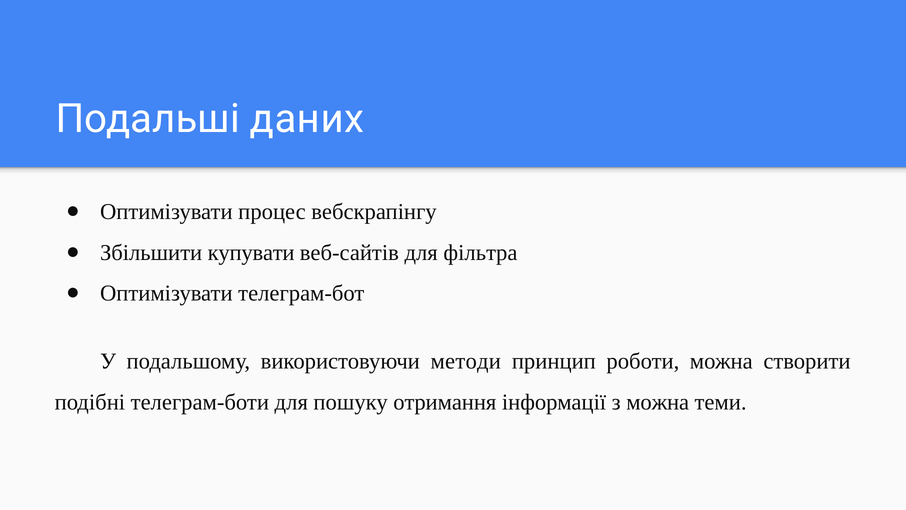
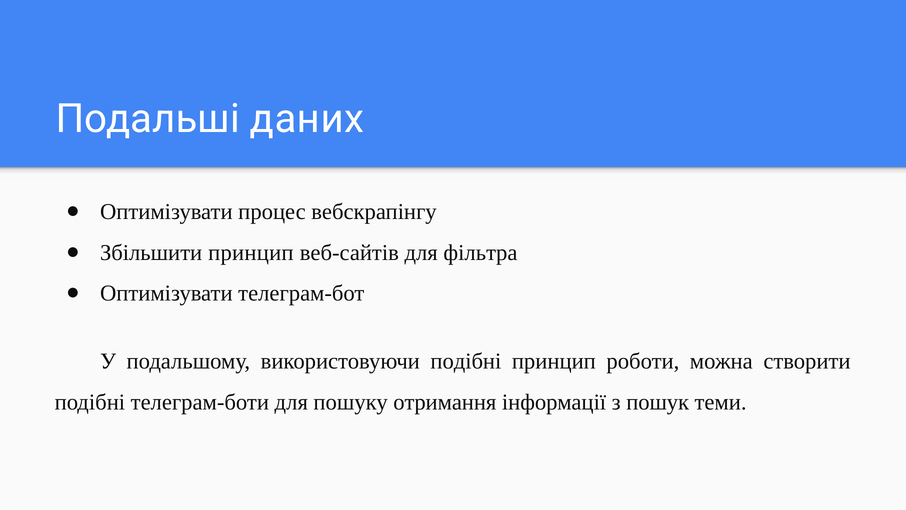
Збільшити купувати: купувати -> принцип
використовуючи методи: методи -> подібні
з можна: можна -> пошук
